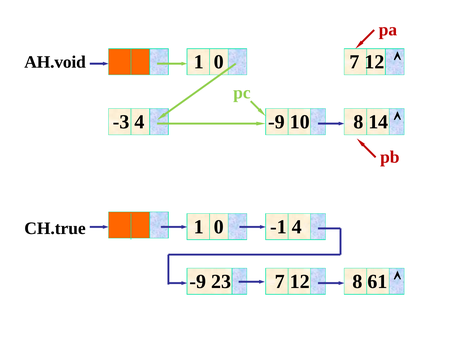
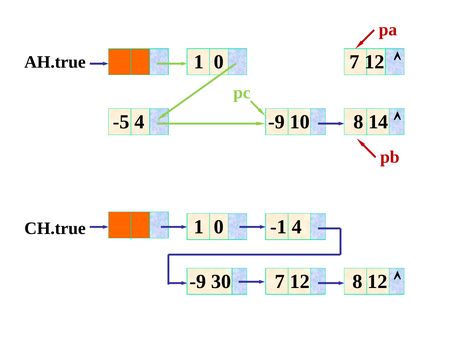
AH.void: AH.void -> AH.true
-3: -3 -> -5
23: 23 -> 30
8 61: 61 -> 12
